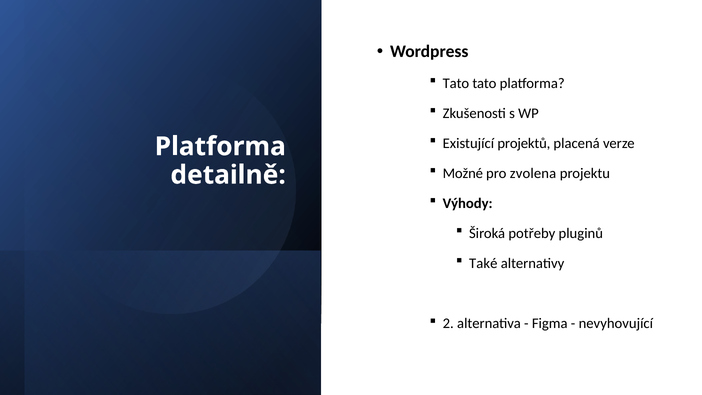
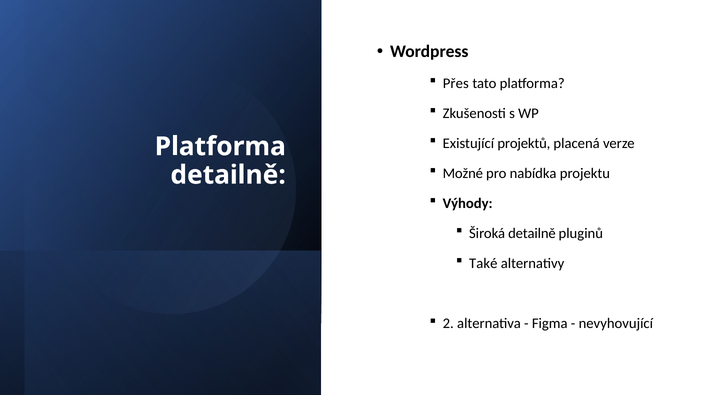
Tato at (456, 83): Tato -> Přes
zvolena: zvolena -> nabídka
Široká potřeby: potřeby -> detailně
